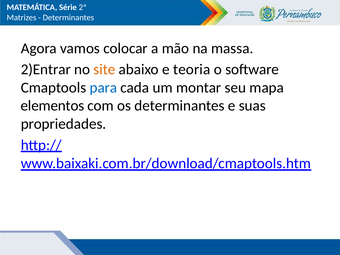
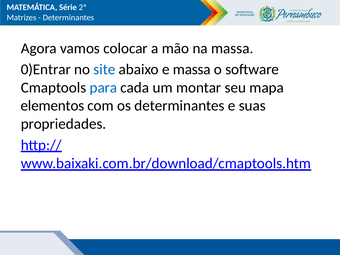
2)Entrar: 2)Entrar -> 0)Entrar
site colour: orange -> blue
e teoria: teoria -> massa
